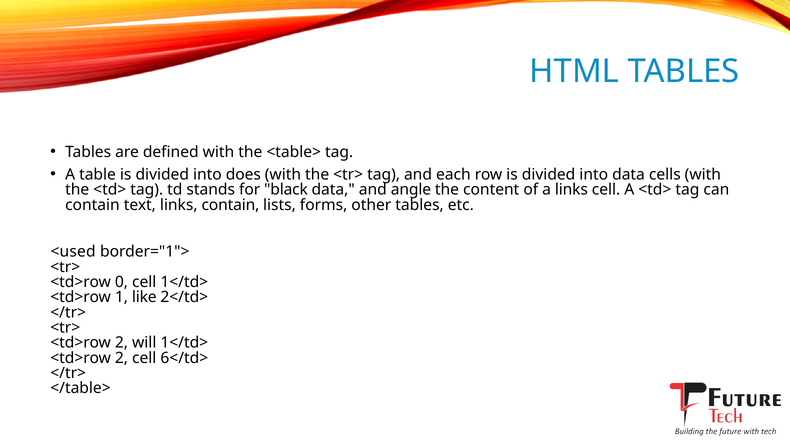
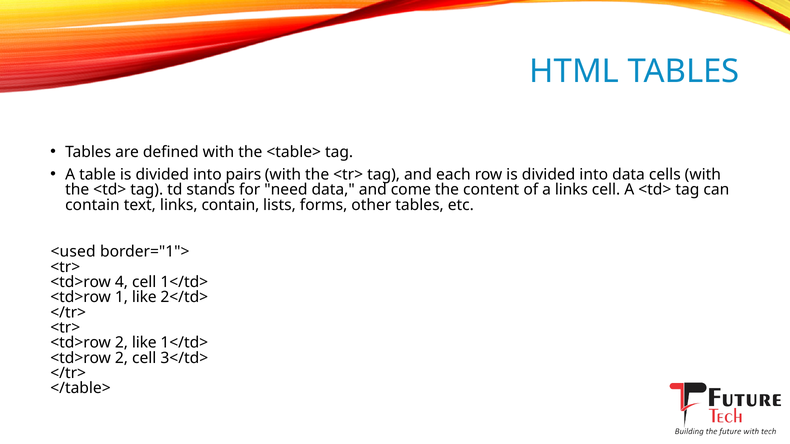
does: does -> pairs
black: black -> need
angle: angle -> come
0: 0 -> 4
2 will: will -> like
6</td>: 6</td> -> 3</td>
